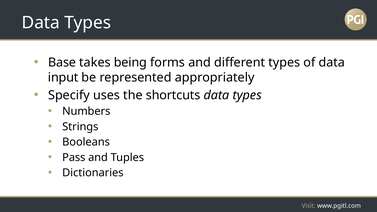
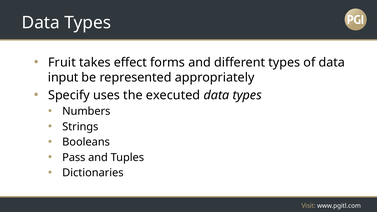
Base: Base -> Fruit
being: being -> effect
shortcuts: shortcuts -> executed
